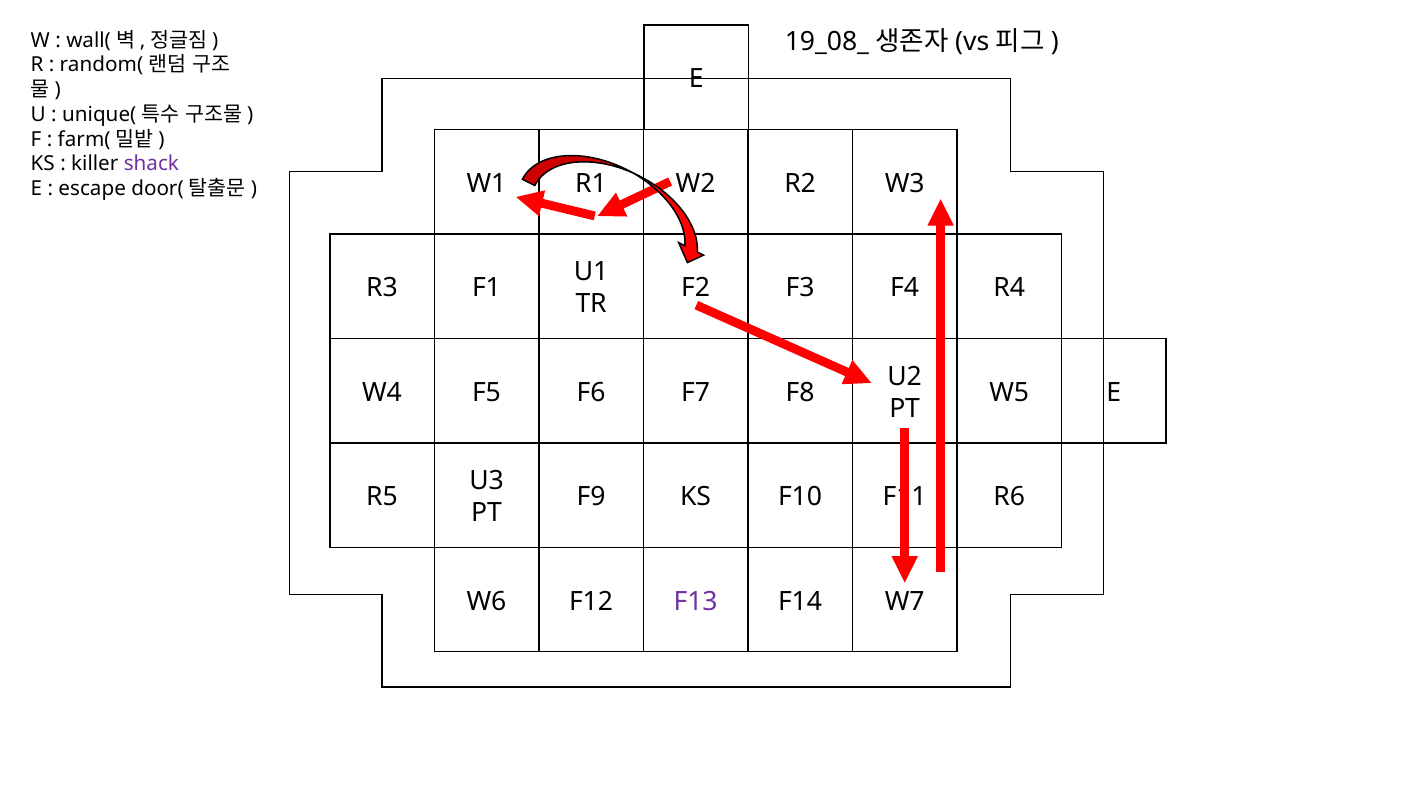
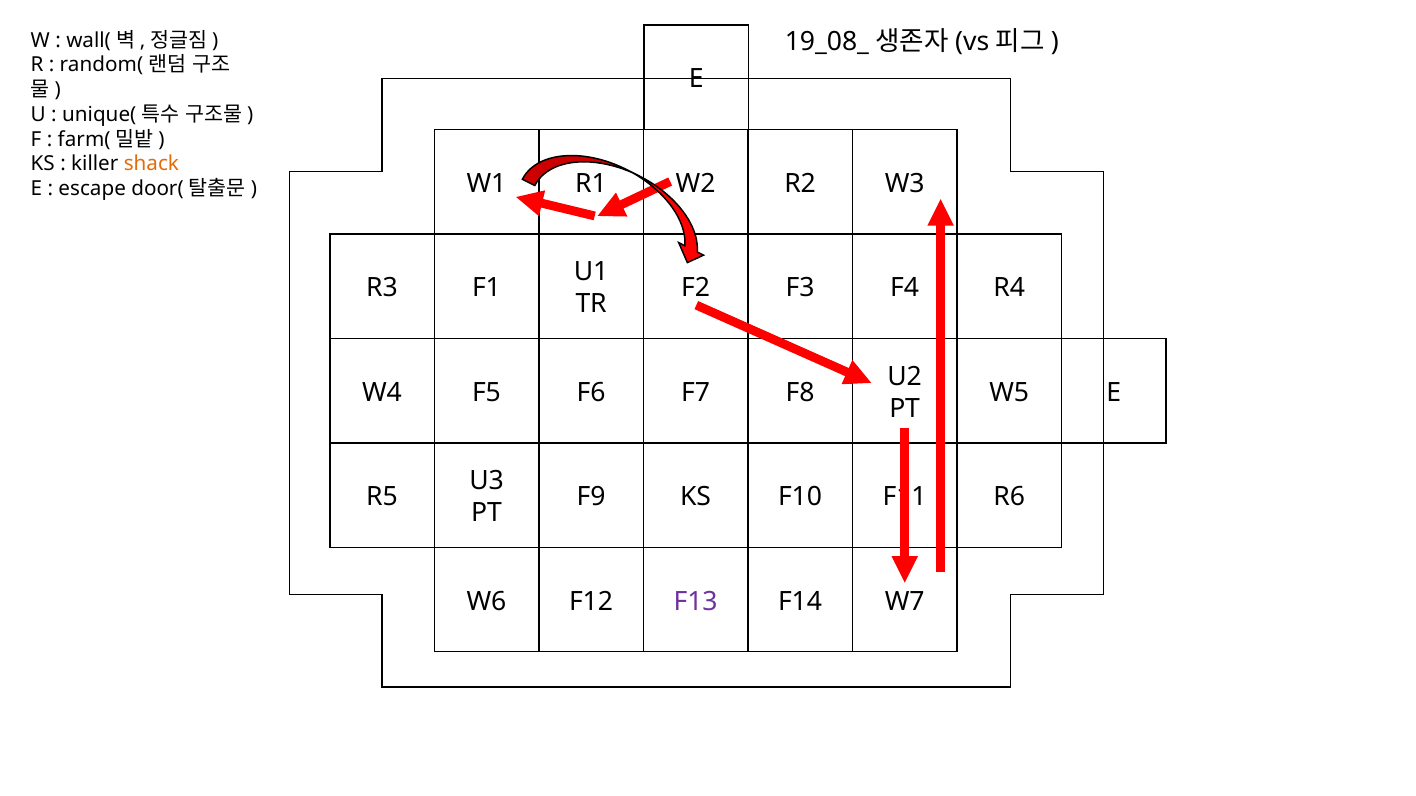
shack colour: purple -> orange
